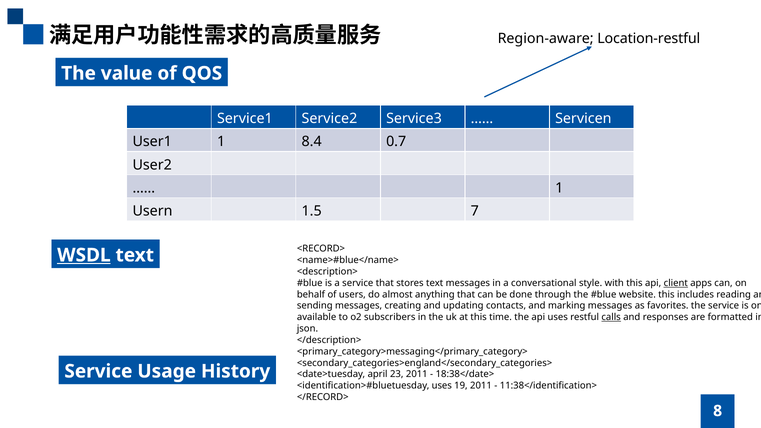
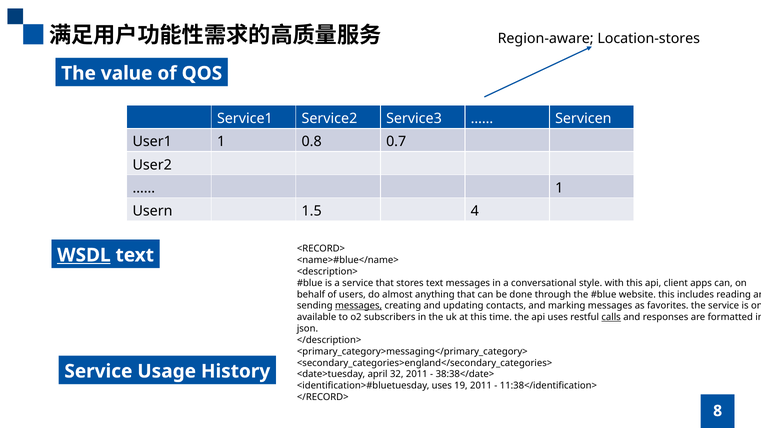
Location-restful: Location-restful -> Location-stores
8.4: 8.4 -> 0.8
7: 7 -> 4
client underline: present -> none
messages at (359, 306) underline: none -> present
23: 23 -> 32
18:38</date>: 18:38</date> -> 38:38</date>
